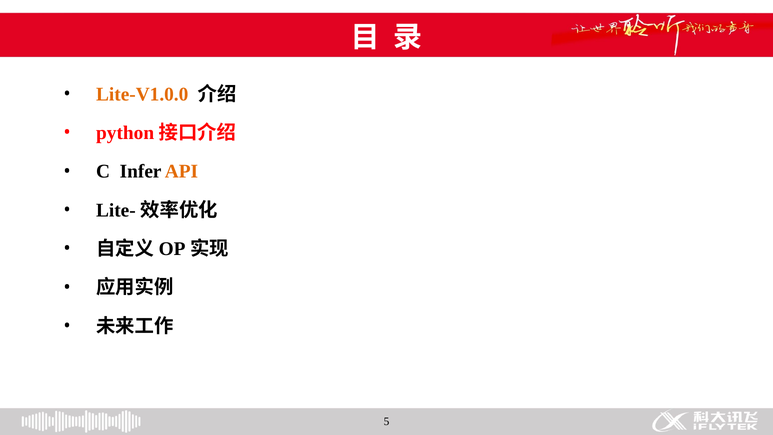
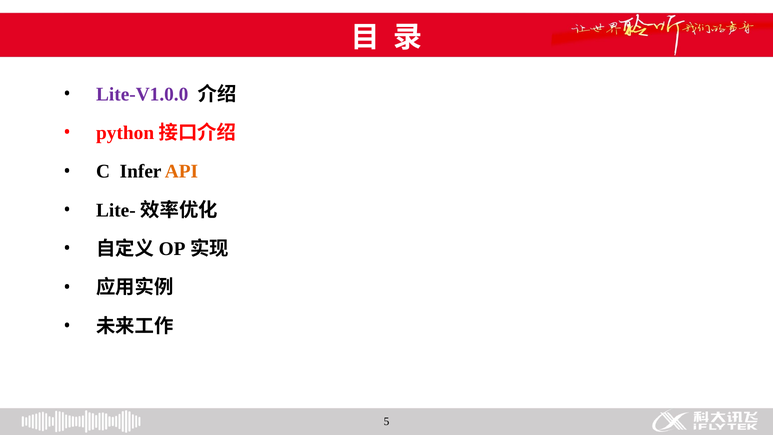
Lite-V1.0.0 colour: orange -> purple
